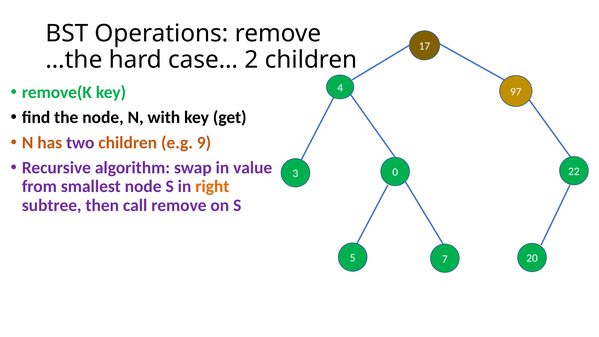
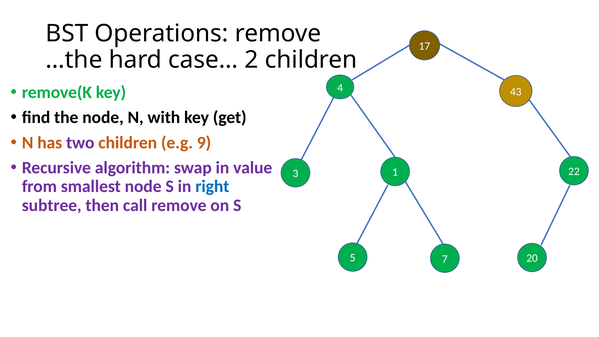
97: 97 -> 43
0: 0 -> 1
right colour: orange -> blue
